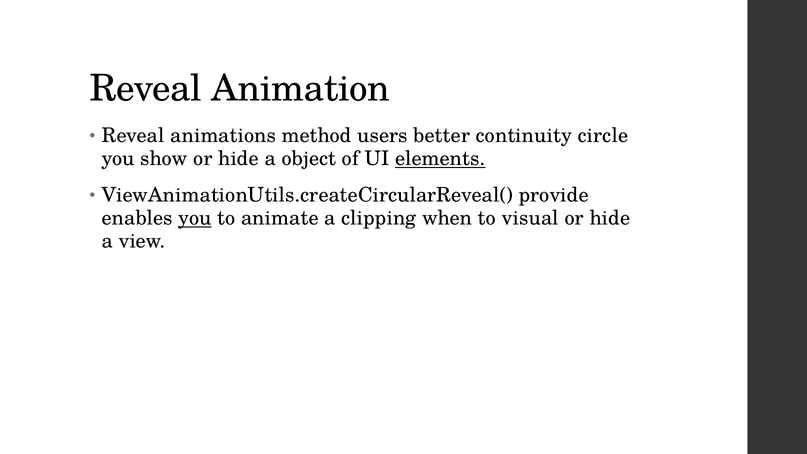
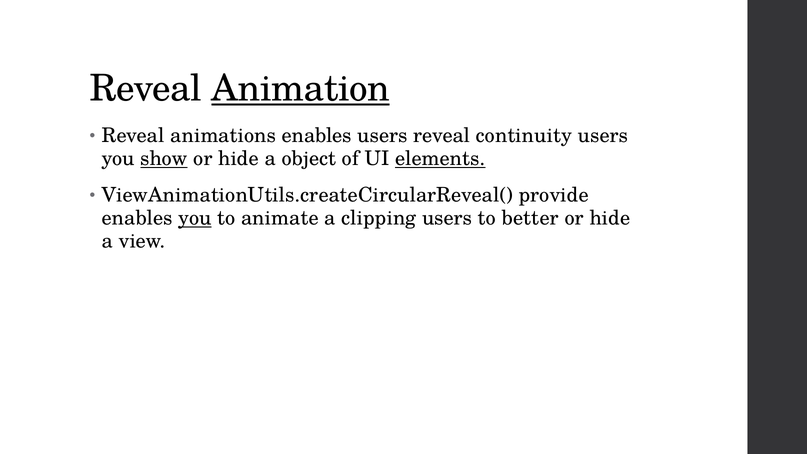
Animation underline: none -> present
animations method: method -> enables
users better: better -> reveal
continuity circle: circle -> users
show underline: none -> present
clipping when: when -> users
visual: visual -> better
